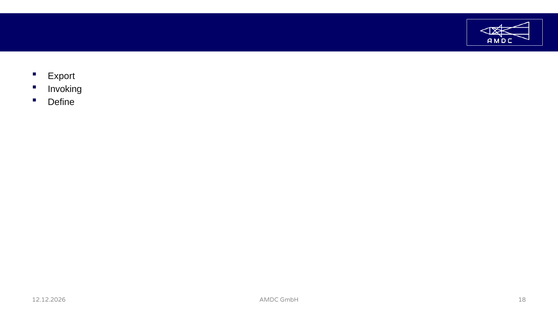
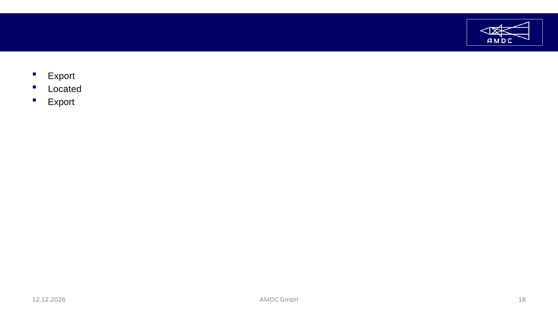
Invoking: Invoking -> Located
Define at (61, 102): Define -> Export
